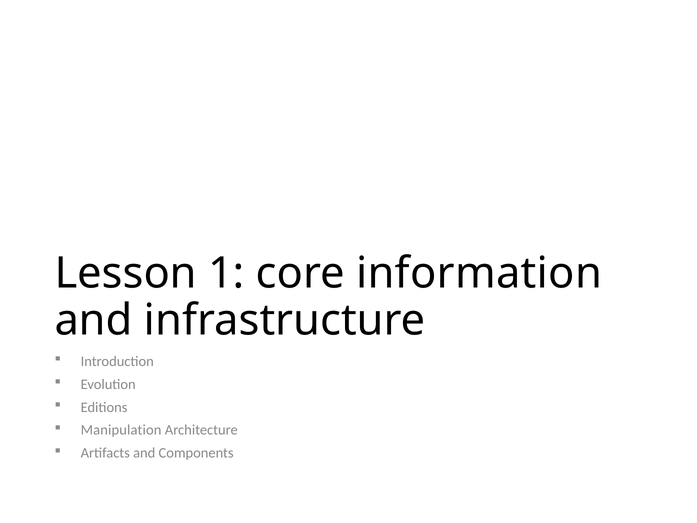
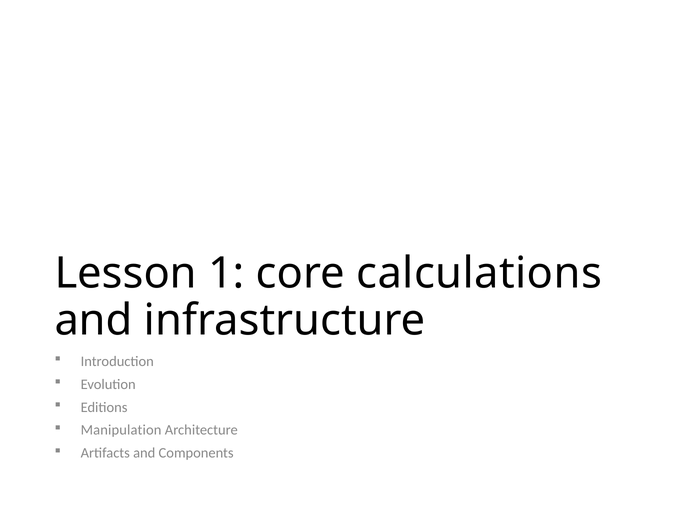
information: information -> calculations
